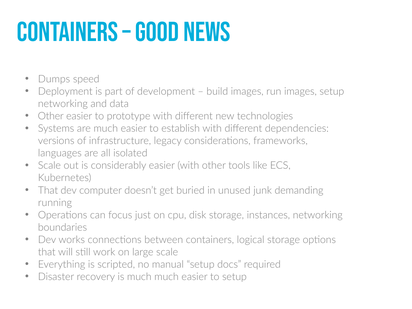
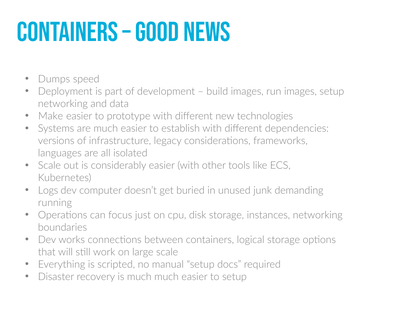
Other at (51, 116): Other -> Make
That at (48, 190): That -> Logs
